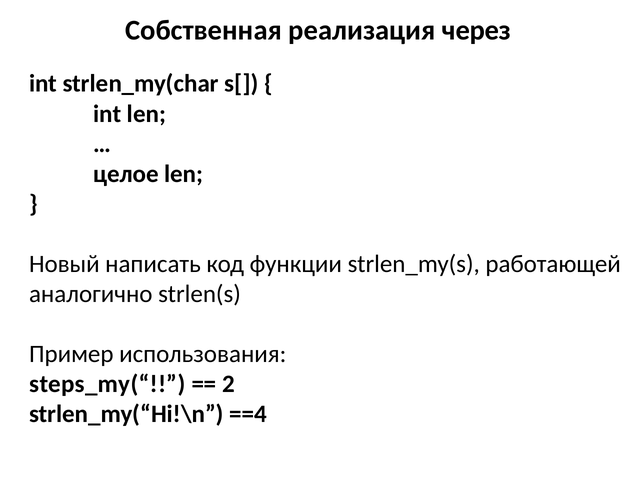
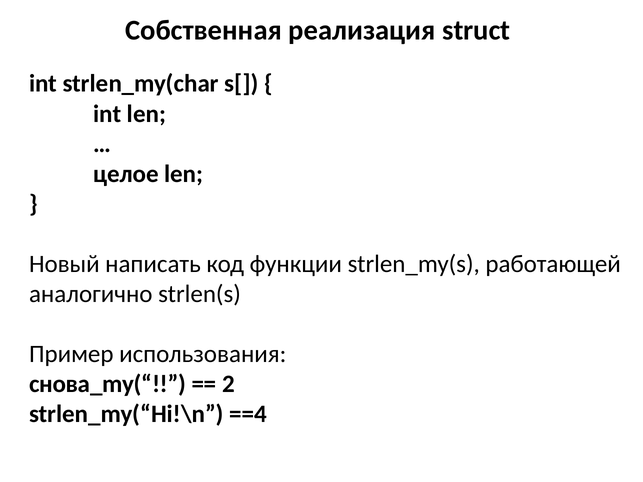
через: через -> struct
steps_my(“: steps_my(“ -> снова_my(“
